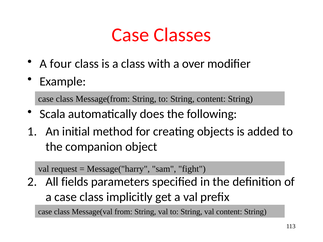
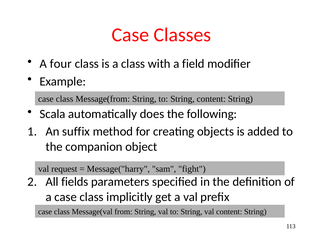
over: over -> field
initial: initial -> suffix
